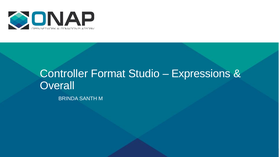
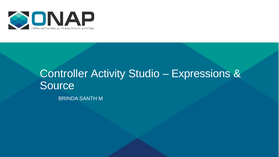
Format: Format -> Activity
Overall: Overall -> Source
